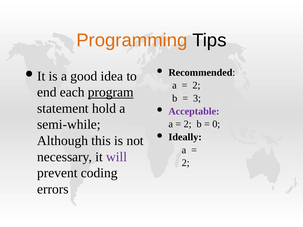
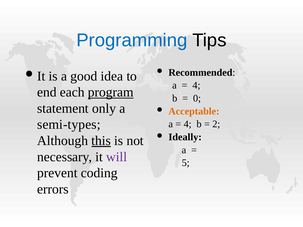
Programming colour: orange -> blue
2 at (196, 85): 2 -> 4
3: 3 -> 0
hold: hold -> only
Acceptable colour: purple -> orange
semi-while: semi-while -> semi-types
2 at (188, 124): 2 -> 4
0: 0 -> 2
this underline: none -> present
2 at (186, 163): 2 -> 5
